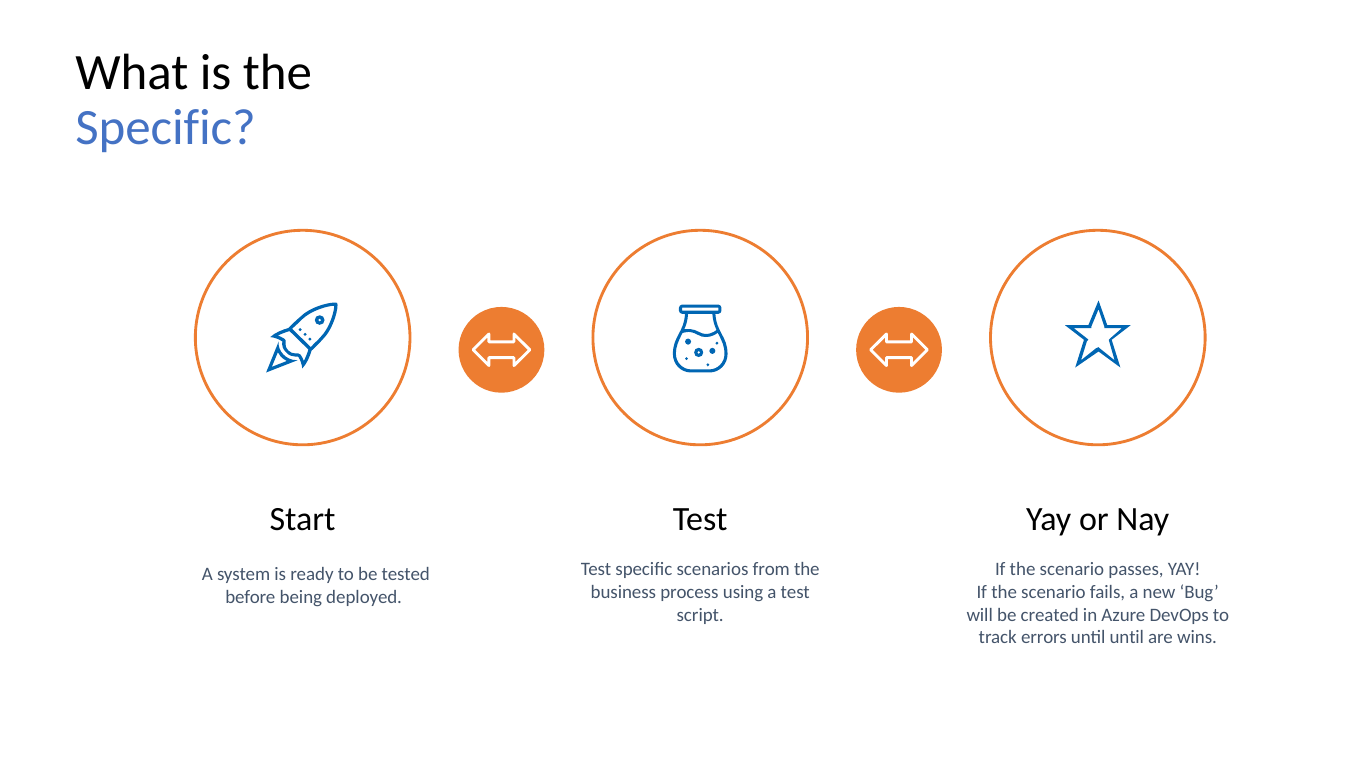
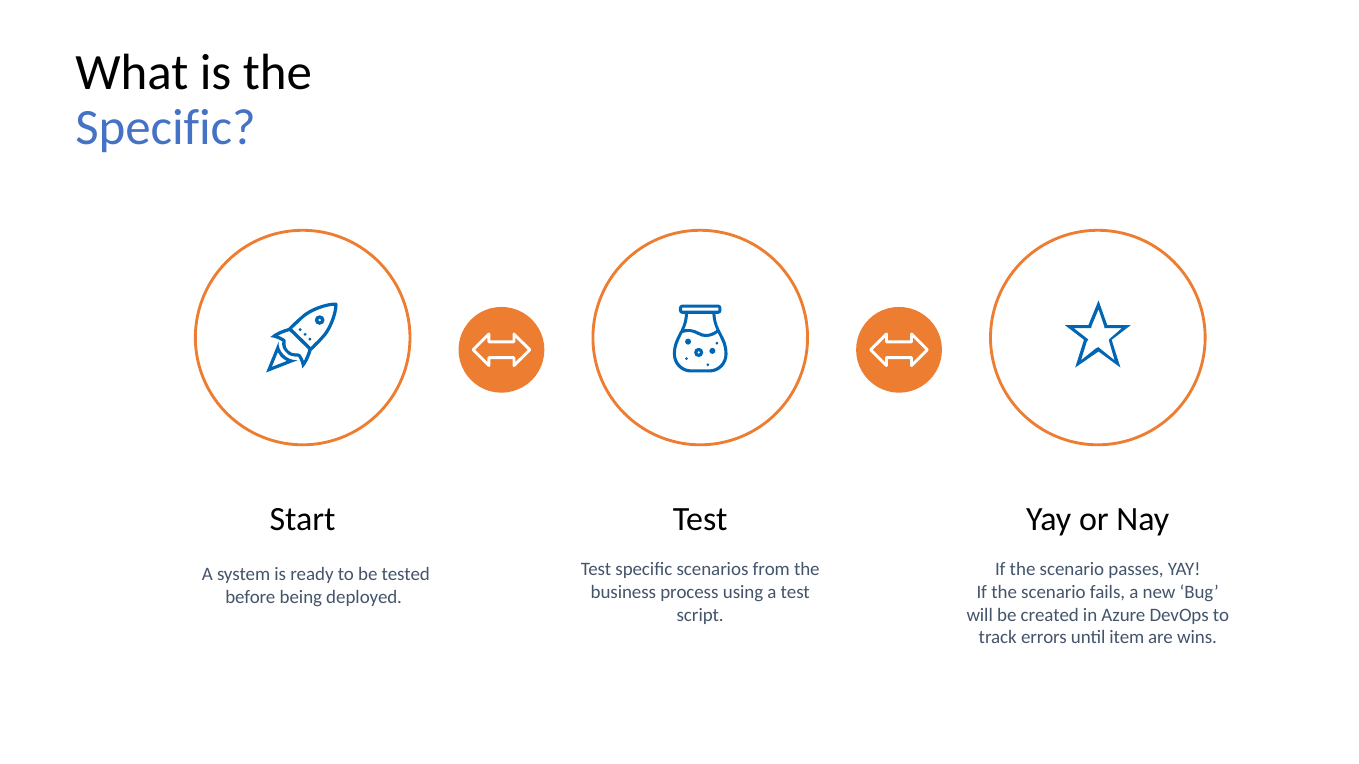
until until: until -> item
